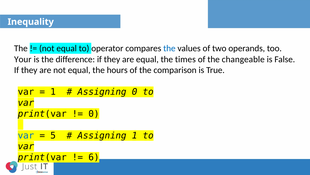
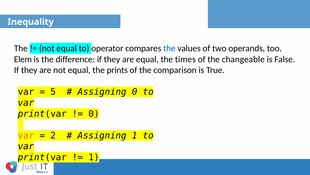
Your: Your -> Elem
hours: hours -> prints
1 at (53, 92): 1 -> 5
var at (26, 135) colour: blue -> orange
5: 5 -> 2
6 at (94, 157): 6 -> 1
